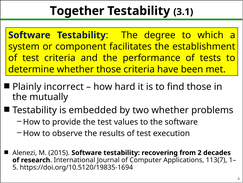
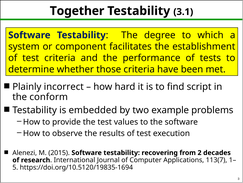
find those: those -> script
mutually: mutually -> conform
two whether: whether -> example
